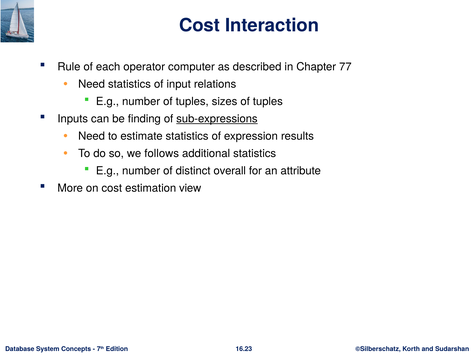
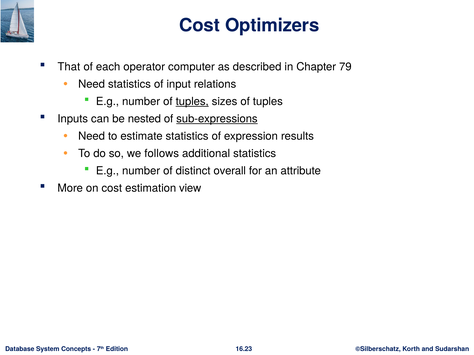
Interaction: Interaction -> Optimizers
Rule: Rule -> That
77: 77 -> 79
tuples at (192, 102) underline: none -> present
finding: finding -> nested
